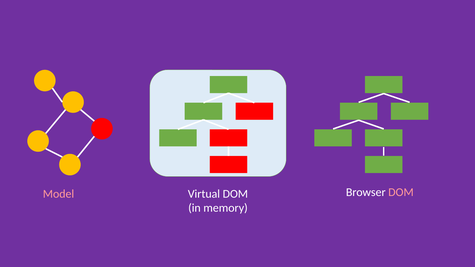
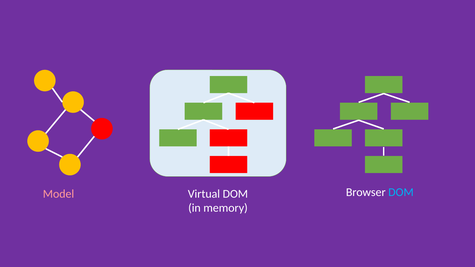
DOM at (401, 192) colour: pink -> light blue
